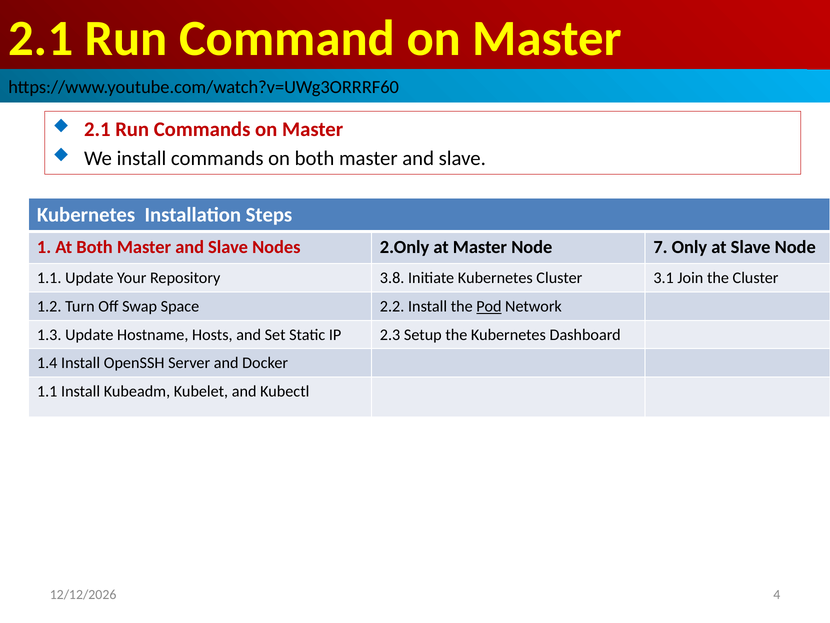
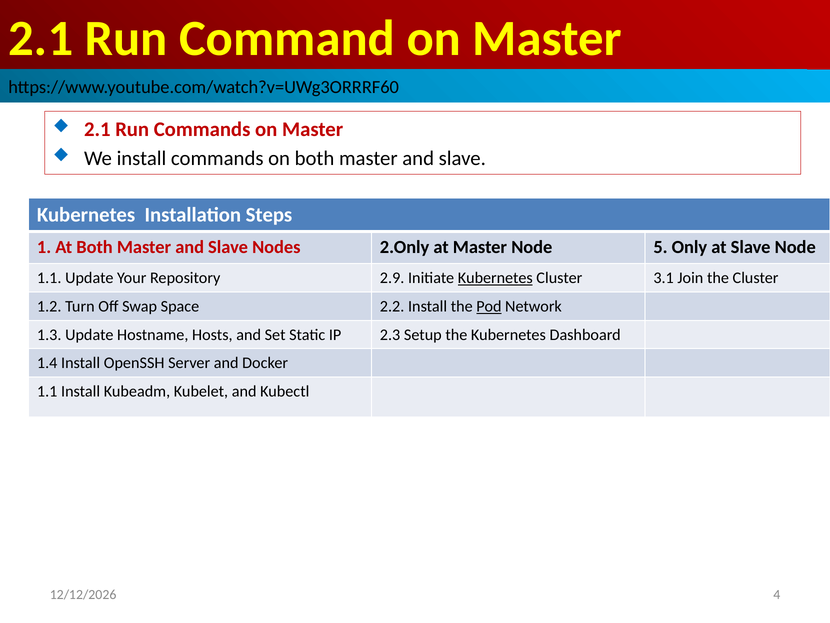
7: 7 -> 5
3.8: 3.8 -> 2.9
Kubernetes at (495, 278) underline: none -> present
